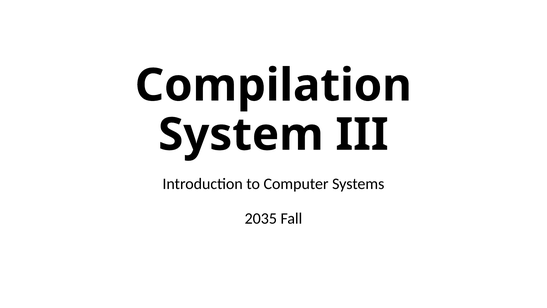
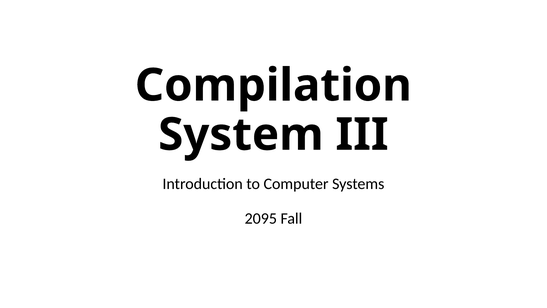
2035: 2035 -> 2095
